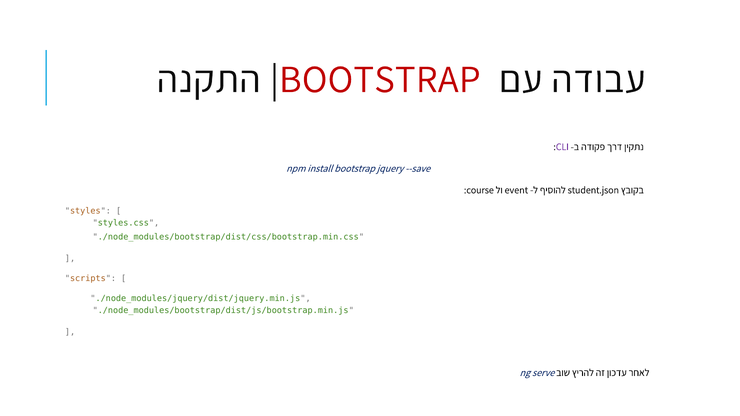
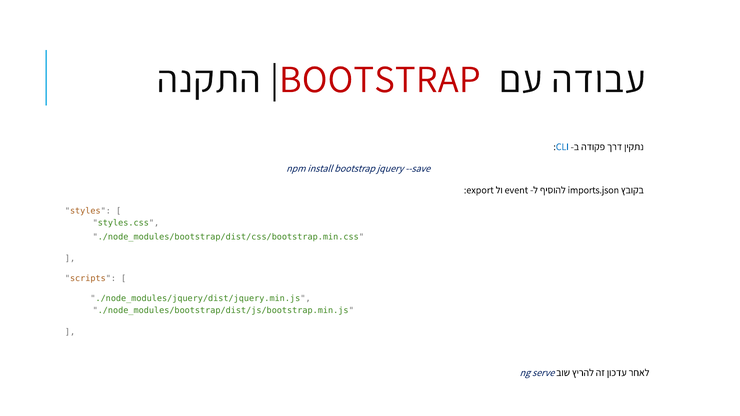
CLI colour: purple -> blue
course: course -> export
student.json: student.json -> imports.json
